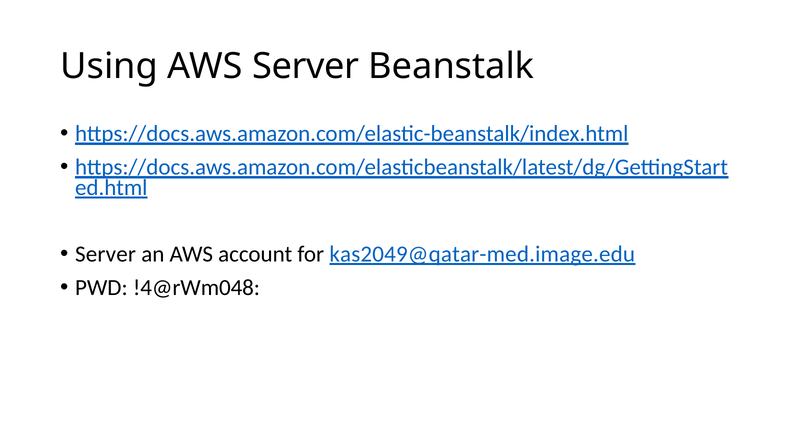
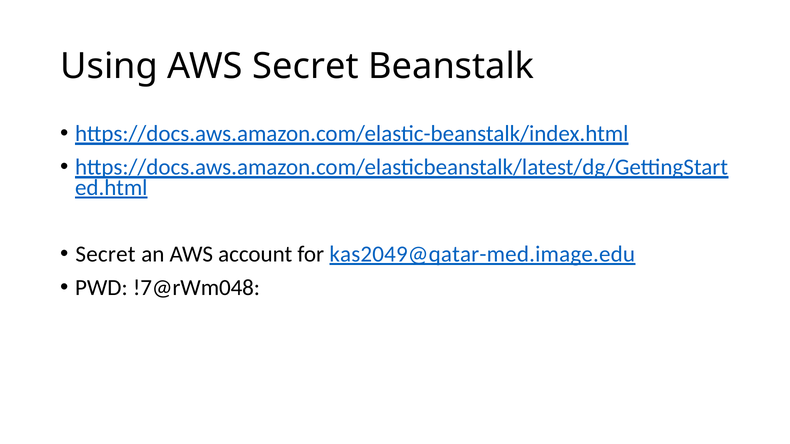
AWS Server: Server -> Secret
Server at (106, 254): Server -> Secret
!4@rWm048: !4@rWm048 -> !7@rWm048
